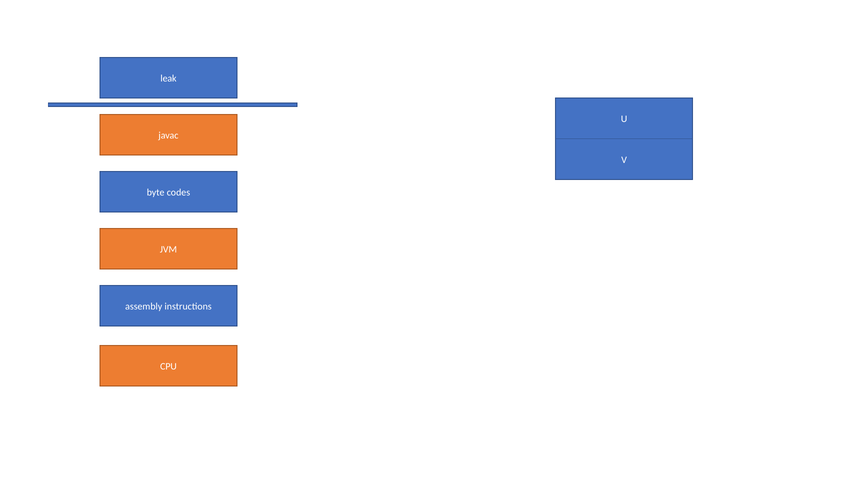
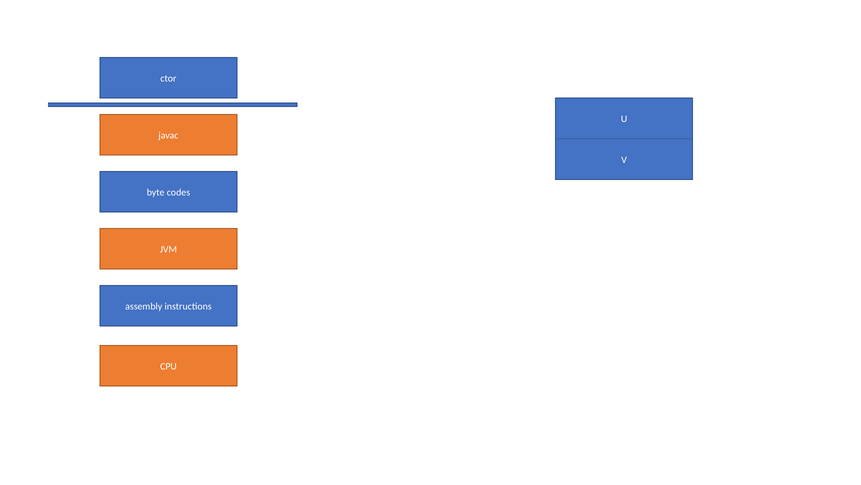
leak: leak -> ctor
